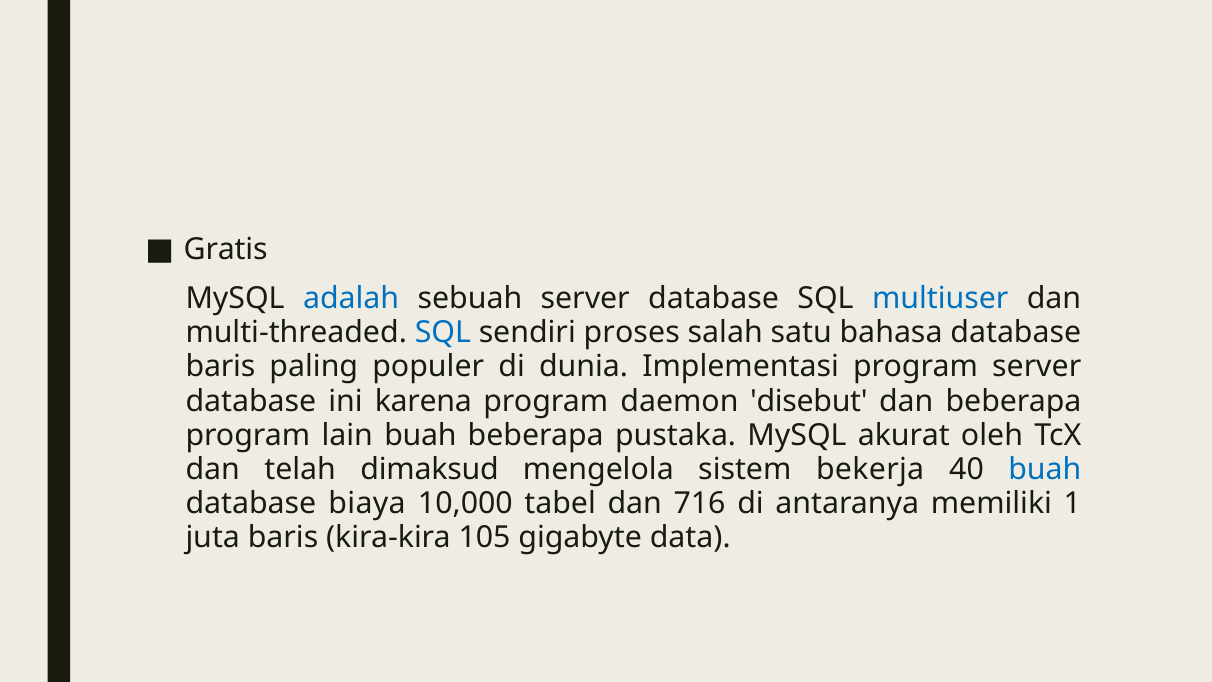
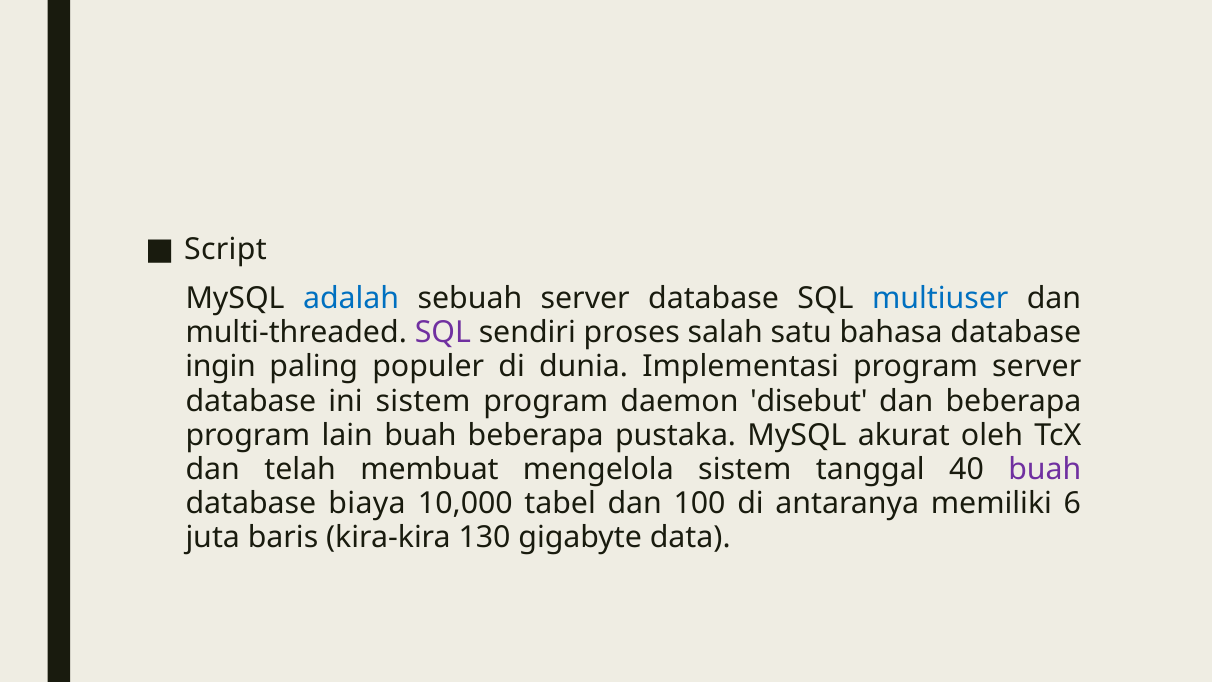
Gratis: Gratis -> Script
SQL at (443, 333) colour: blue -> purple
baris at (220, 367): baris -> ingin
ini karena: karena -> sistem
dimaksud: dimaksud -> membuat
bekerja: bekerja -> tanggal
buah at (1045, 469) colour: blue -> purple
716: 716 -> 100
1: 1 -> 6
105: 105 -> 130
